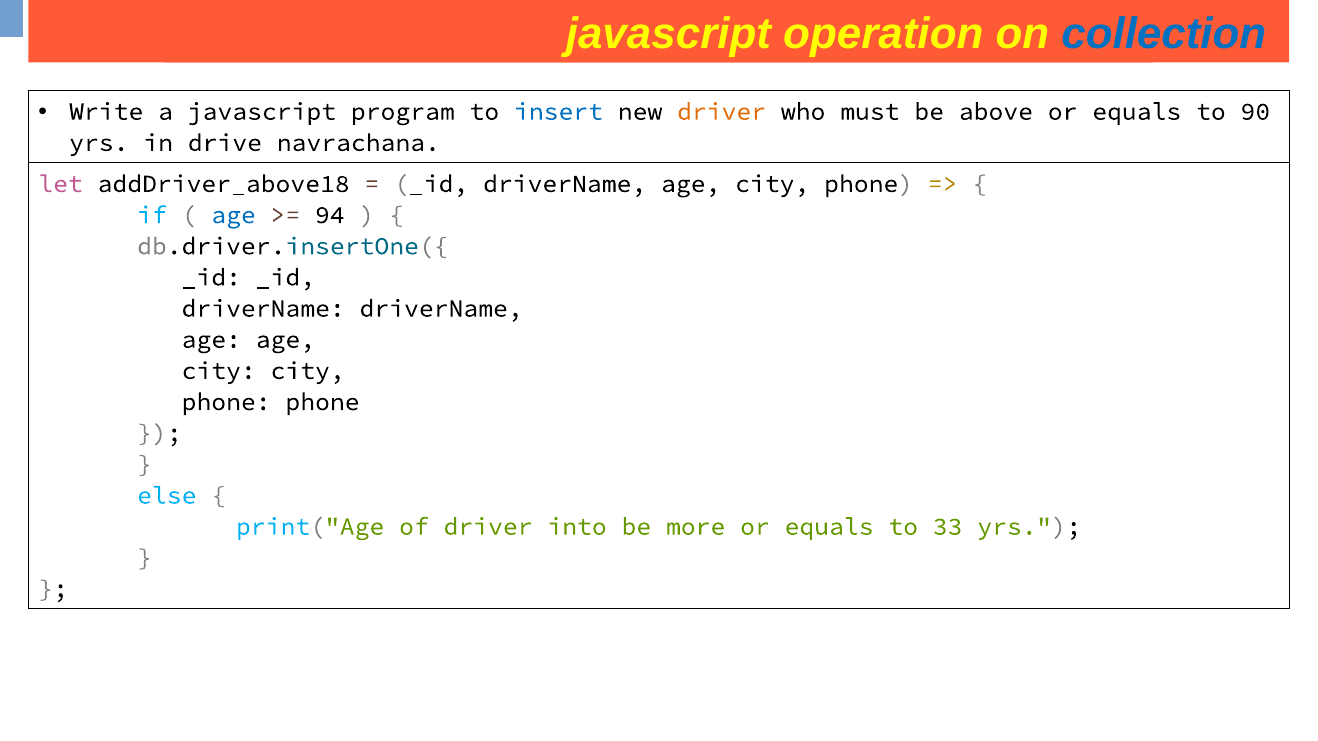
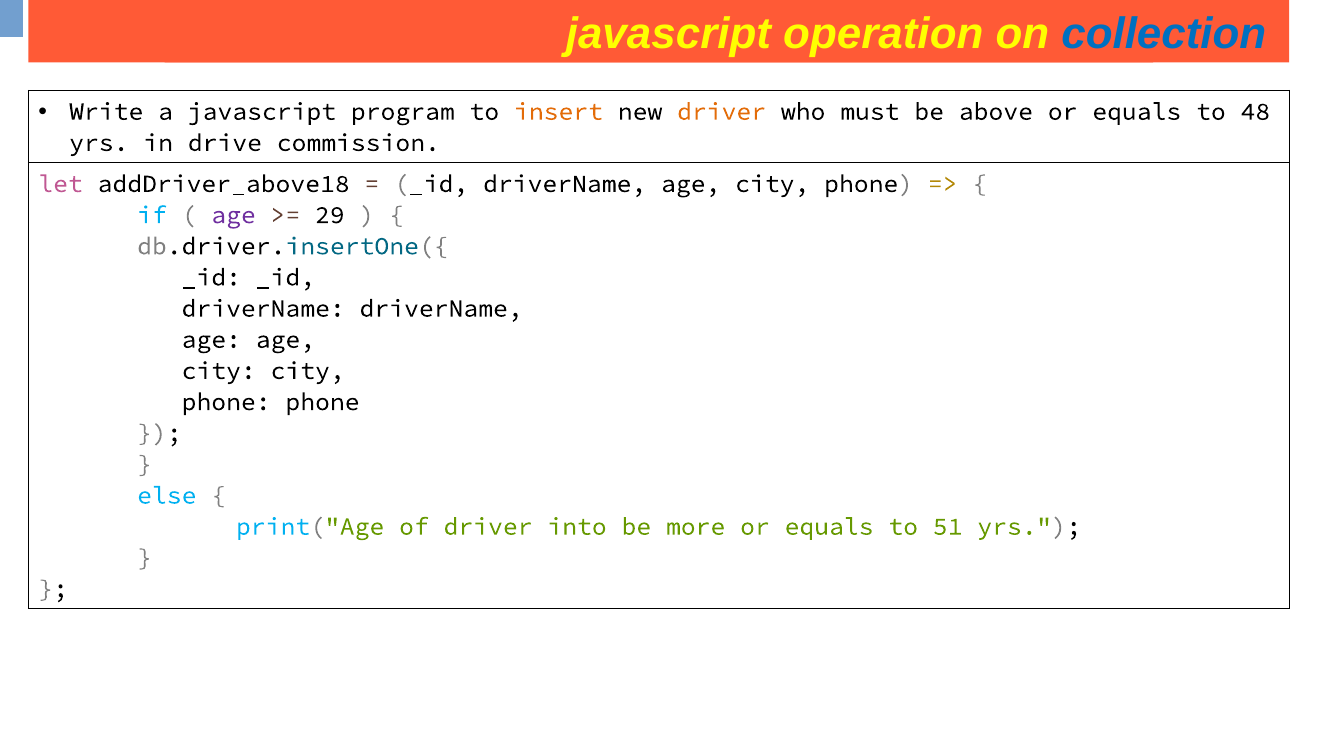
insert colour: blue -> orange
90: 90 -> 48
navrachana: navrachana -> commission
age at (234, 215) colour: blue -> purple
94: 94 -> 29
33: 33 -> 51
